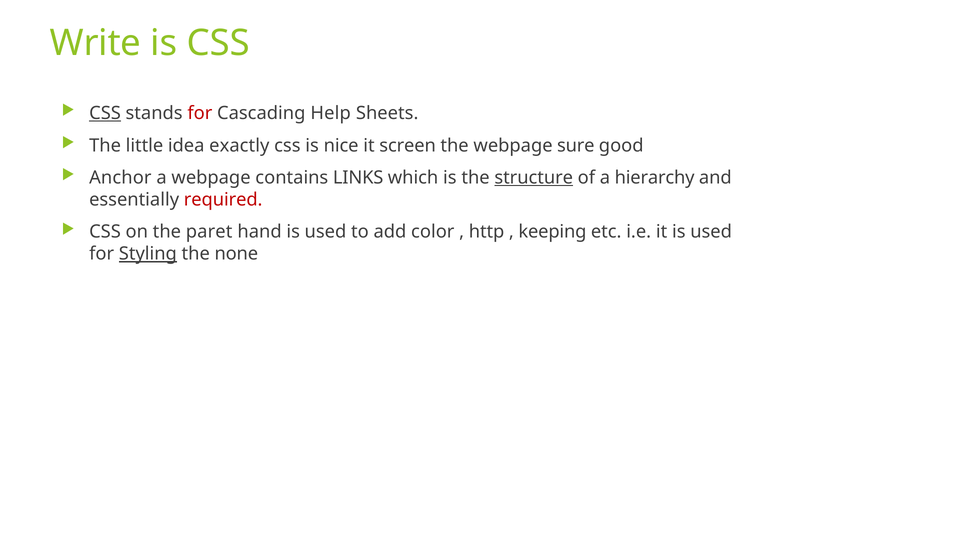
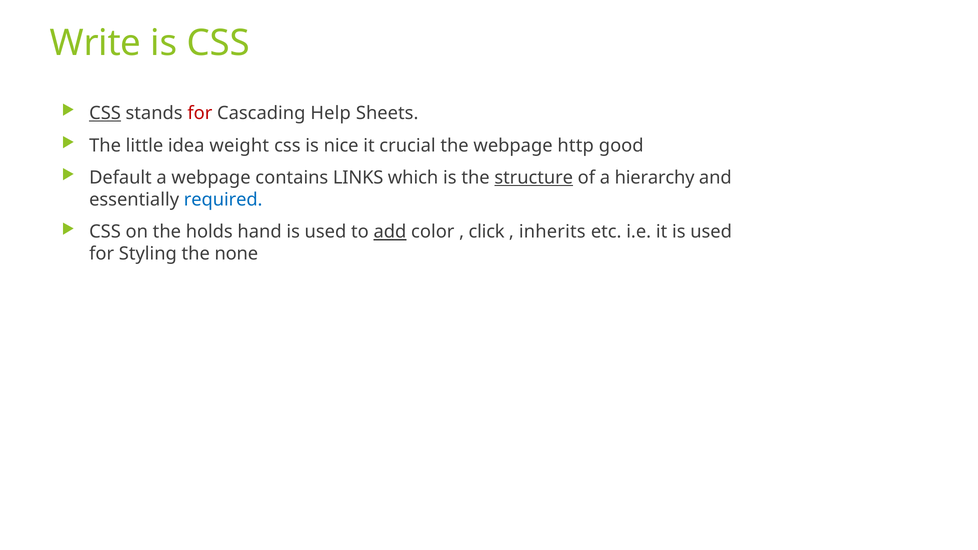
exactly: exactly -> weight
screen: screen -> crucial
sure: sure -> http
Anchor: Anchor -> Default
required colour: red -> blue
paret: paret -> holds
add underline: none -> present
http: http -> click
keeping: keeping -> inherits
Styling underline: present -> none
